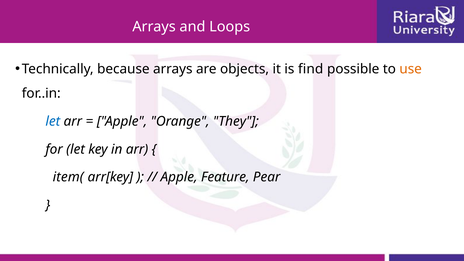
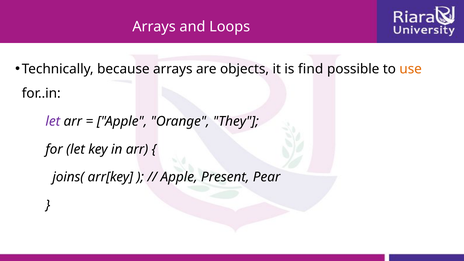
let at (53, 121) colour: blue -> purple
item(: item( -> joins(
Feature: Feature -> Present
